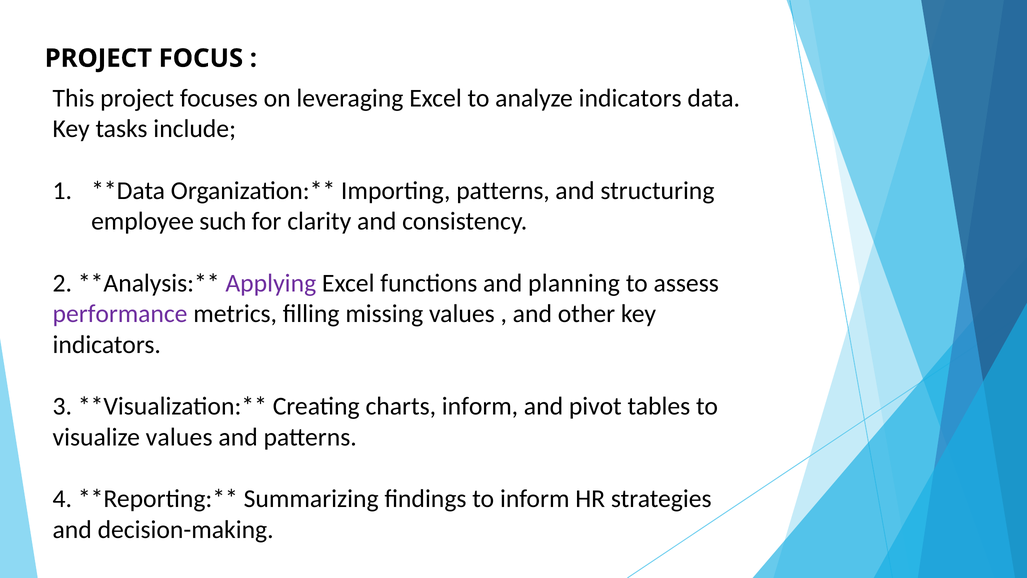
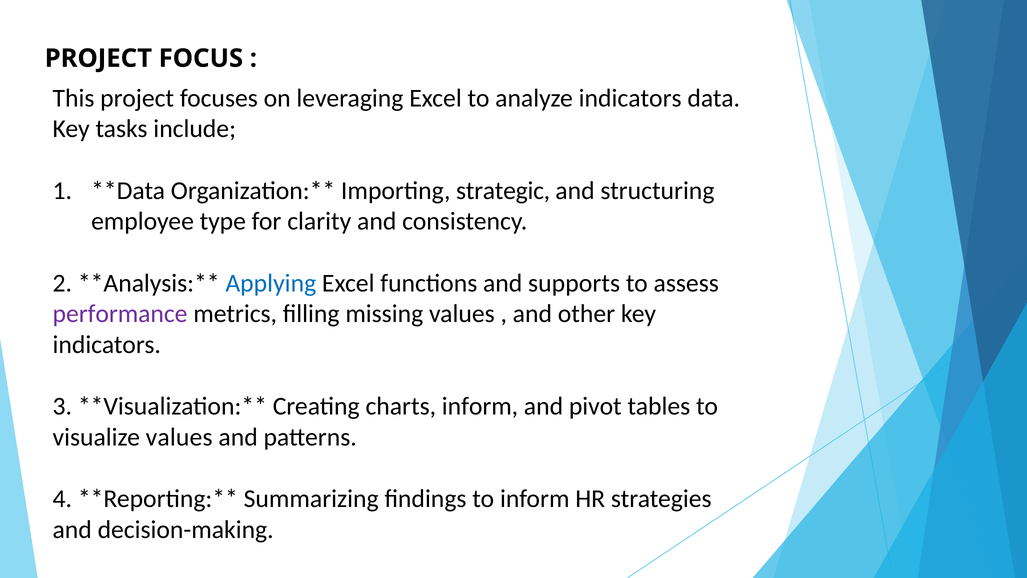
Importing patterns: patterns -> strategic
such: such -> type
Applying colour: purple -> blue
planning: planning -> supports
